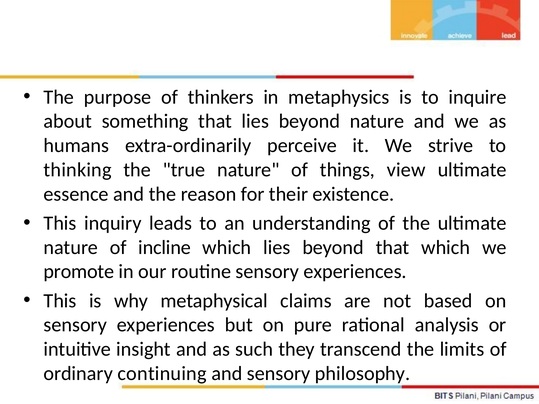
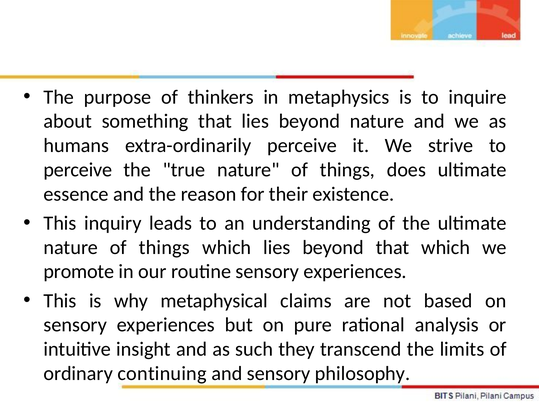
thinking at (78, 170): thinking -> perceive
view: view -> does
incline at (165, 248): incline -> things
